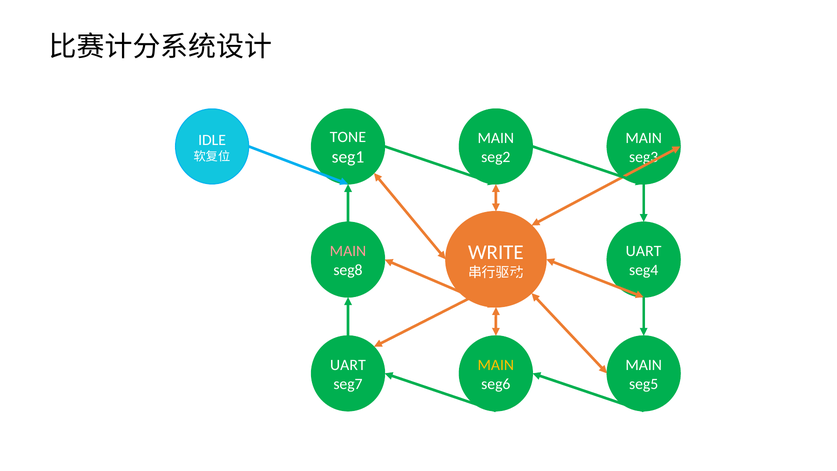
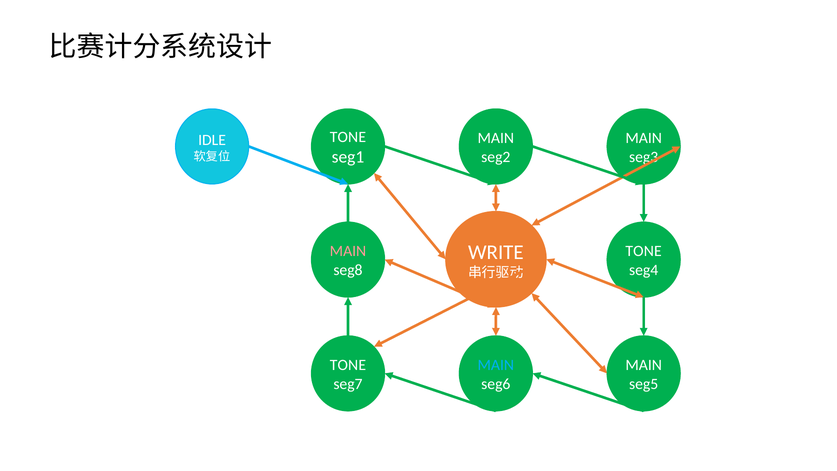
UART at (644, 251): UART -> TONE
UART at (348, 365): UART -> TONE
MAIN at (496, 365) colour: yellow -> light blue
